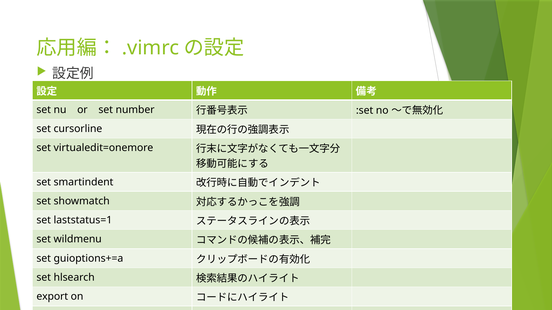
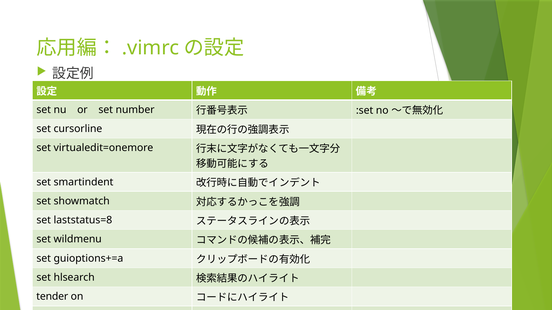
laststatus=1: laststatus=1 -> laststatus=8
export: export -> tender
